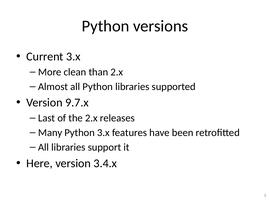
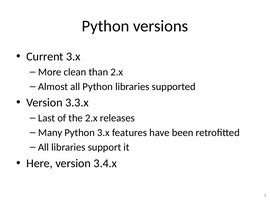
9.7.x: 9.7.x -> 3.3.x
